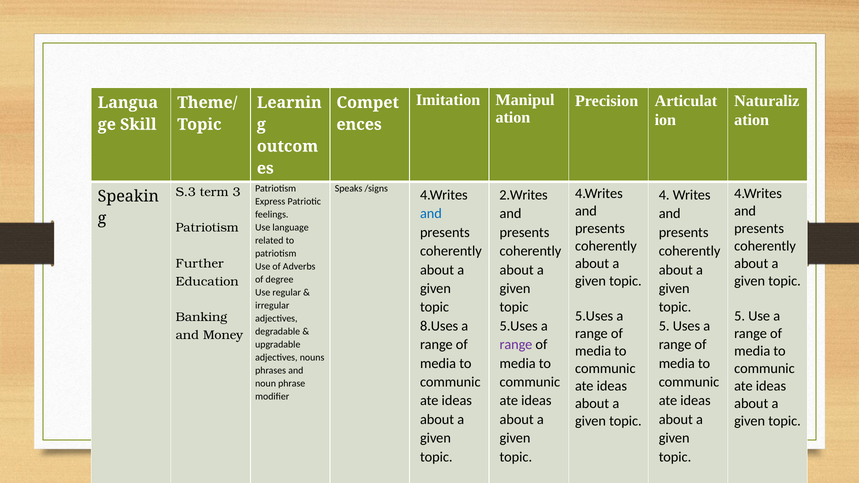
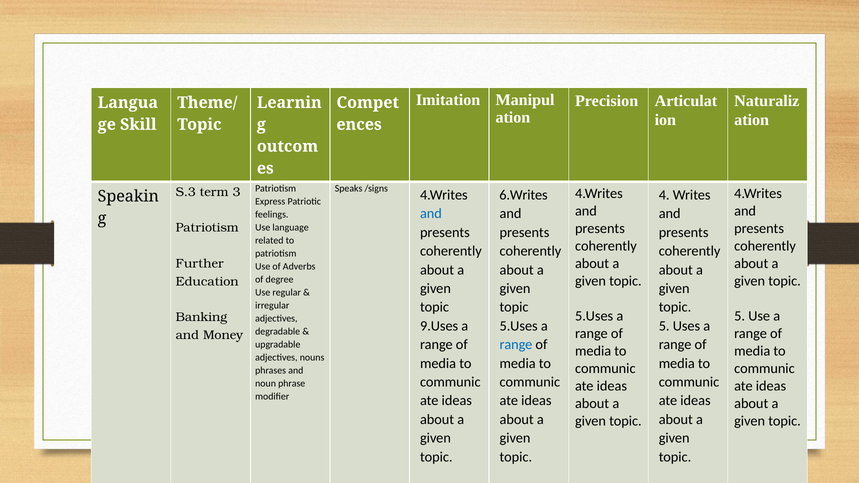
2.Writes: 2.Writes -> 6.Writes
8.Uses: 8.Uses -> 9.Uses
range at (516, 345) colour: purple -> blue
